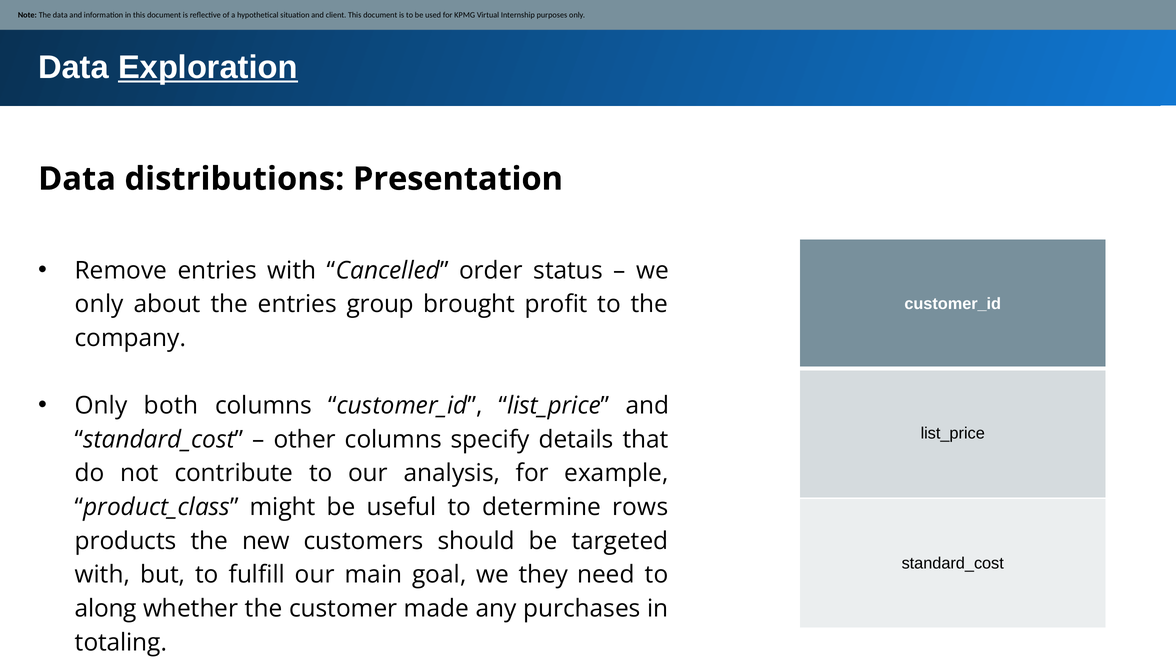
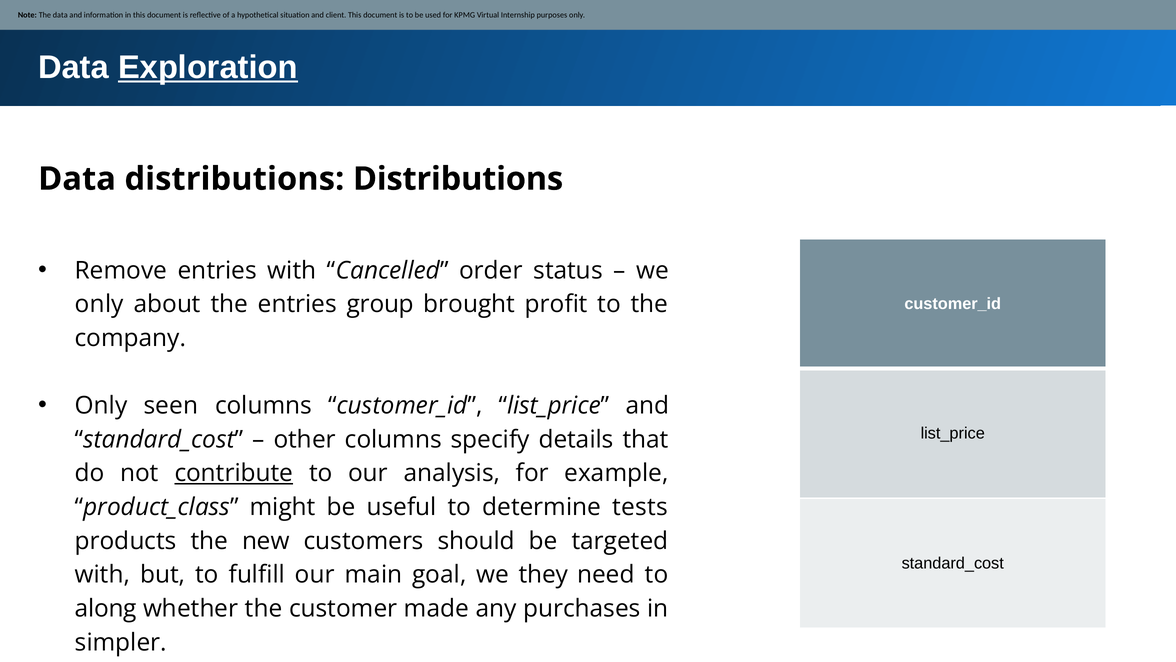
distributions Presentation: Presentation -> Distributions
both: both -> seen
contribute underline: none -> present
rows: rows -> tests
totaling: totaling -> simpler
